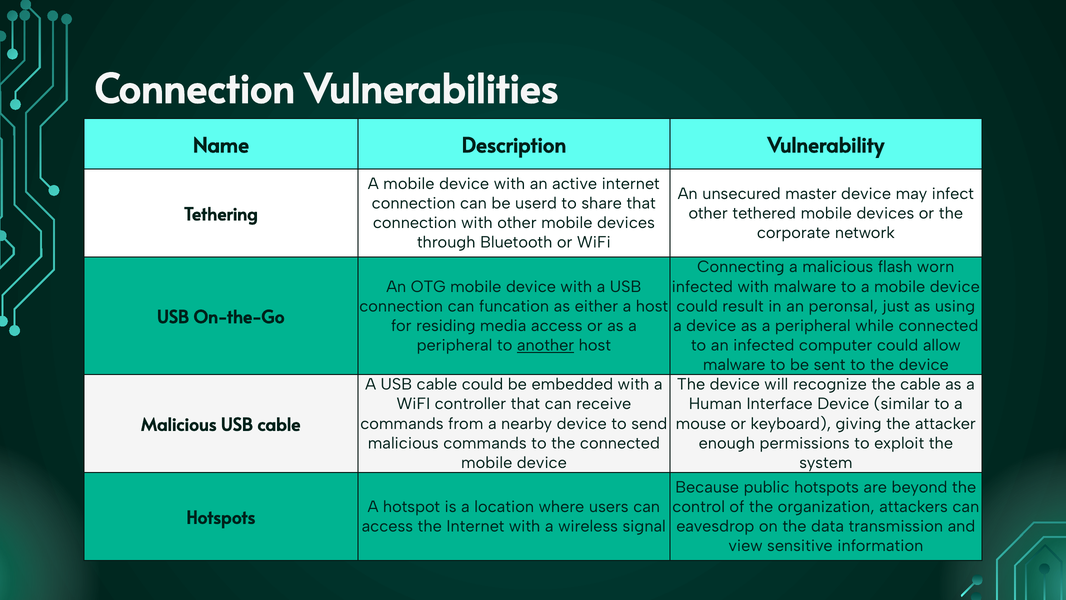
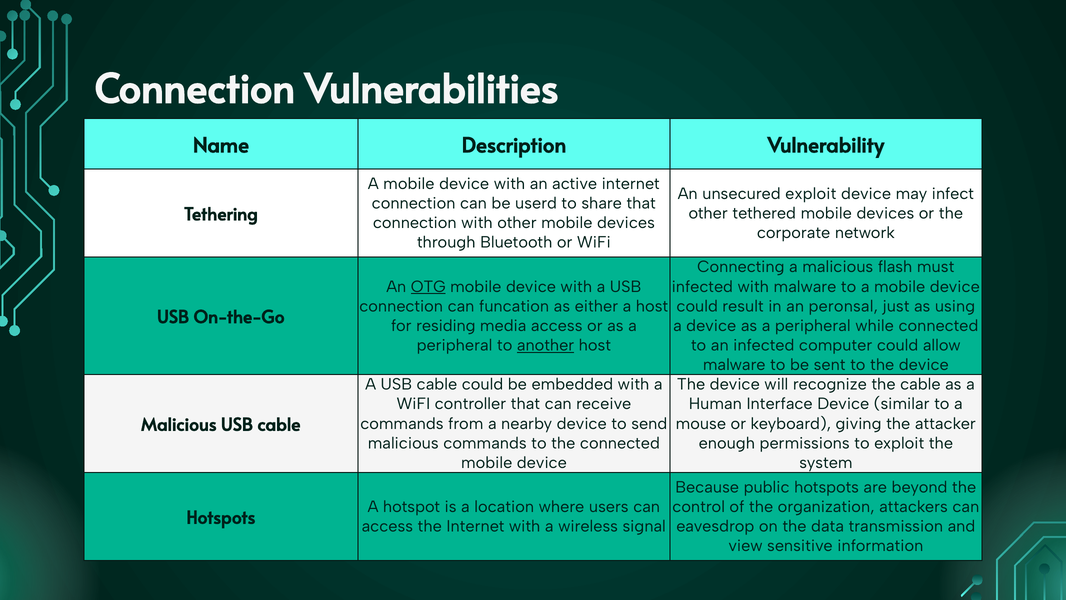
unsecured master: master -> exploit
worn: worn -> must
OTG underline: none -> present
